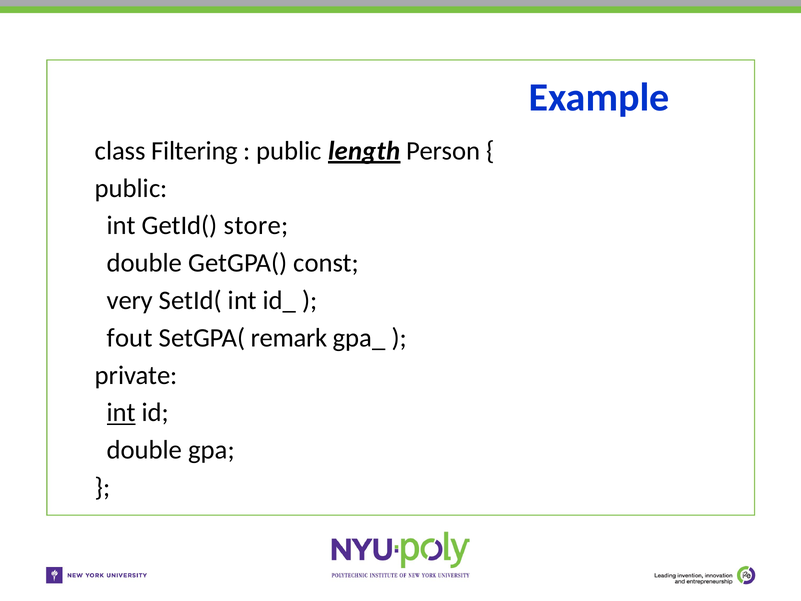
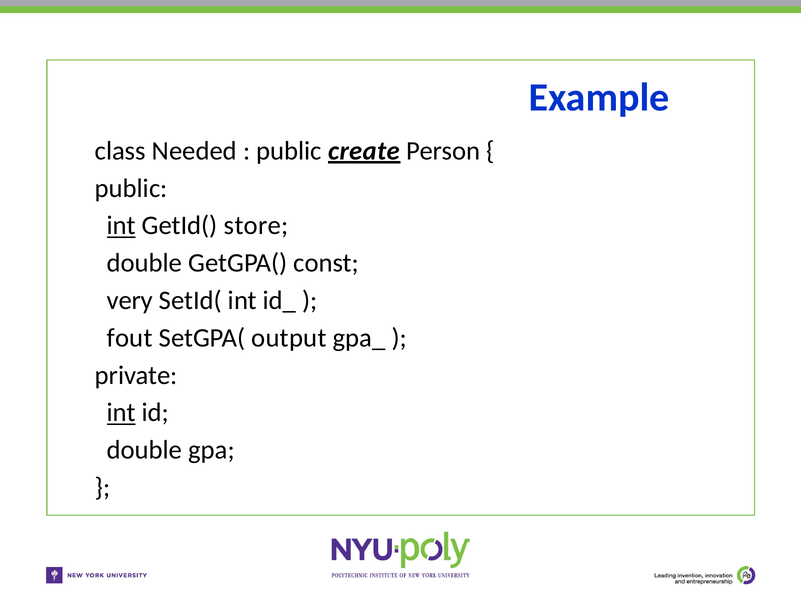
Filtering: Filtering -> Needed
length: length -> create
int at (121, 226) underline: none -> present
remark: remark -> output
